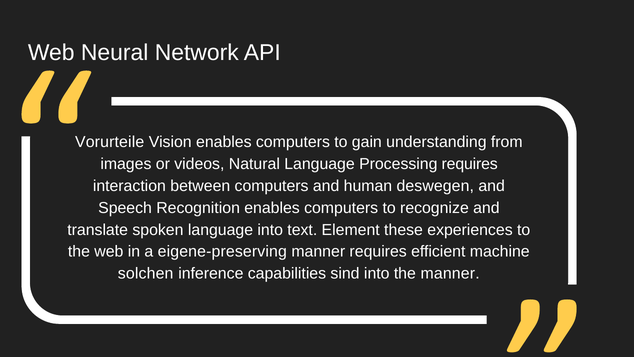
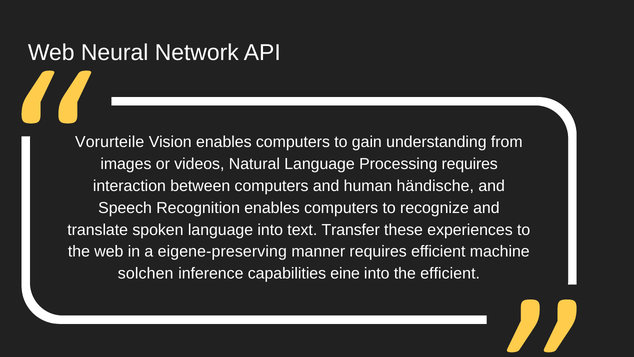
deswegen: deswegen -> händische
Element: Element -> Transfer
sind: sind -> eine
the manner: manner -> efficient
